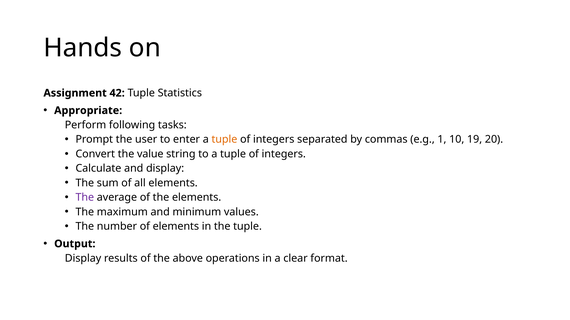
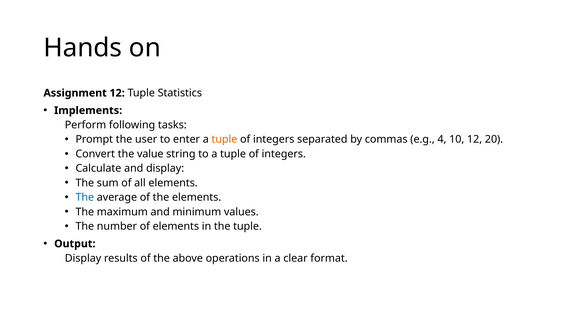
Assignment 42: 42 -> 12
Appropriate: Appropriate -> Implements
1: 1 -> 4
10 19: 19 -> 12
The at (85, 198) colour: purple -> blue
